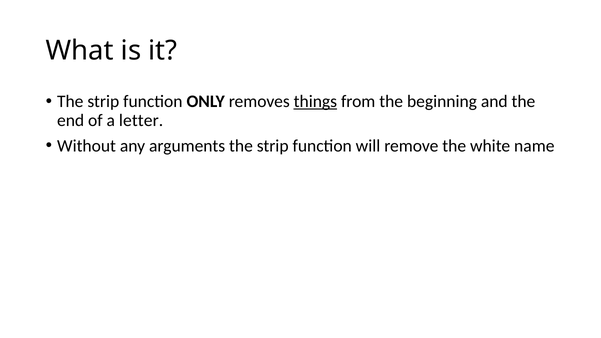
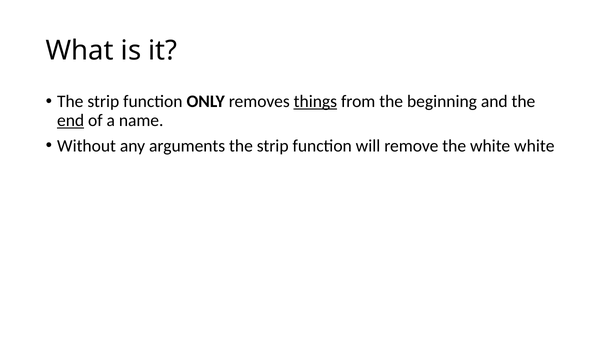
end underline: none -> present
letter: letter -> name
white name: name -> white
